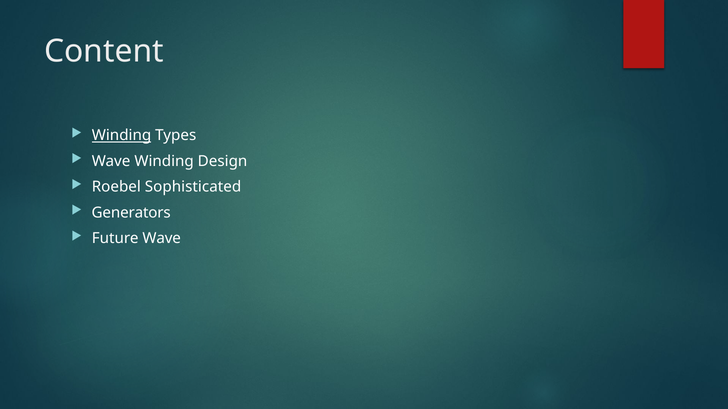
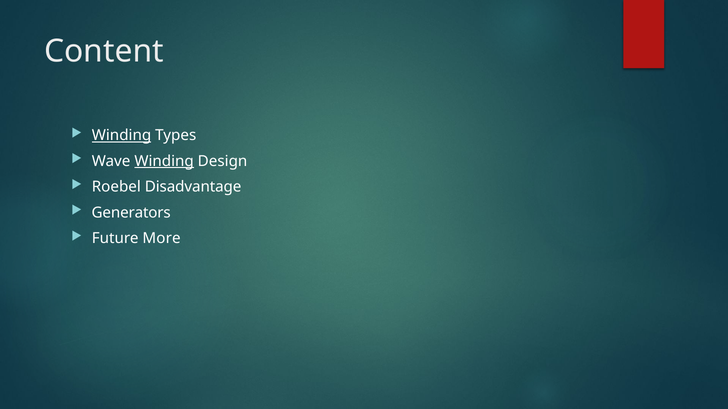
Winding at (164, 161) underline: none -> present
Sophisticated: Sophisticated -> Disadvantage
Future Wave: Wave -> More
